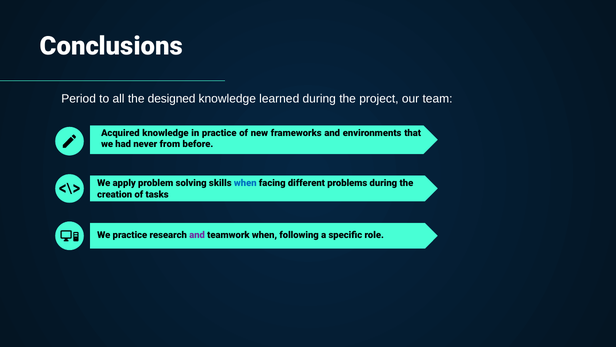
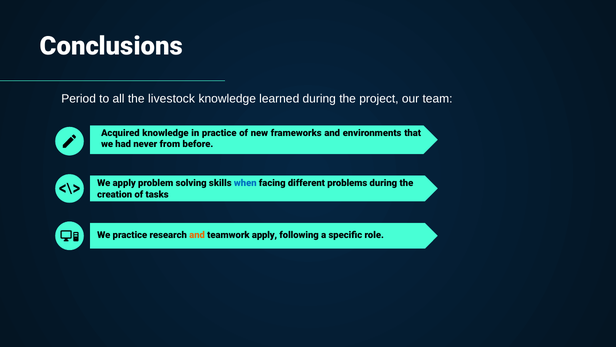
designed: designed -> livestock
and at (197, 235) colour: purple -> orange
teamwork when: when -> apply
